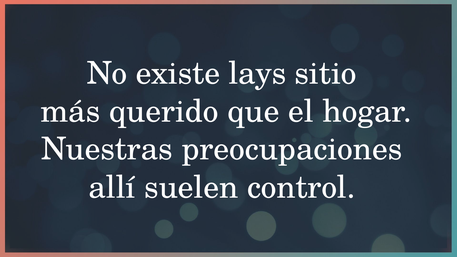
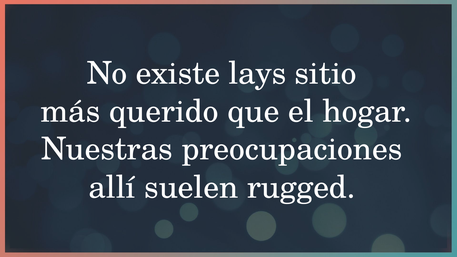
control: control -> rugged
